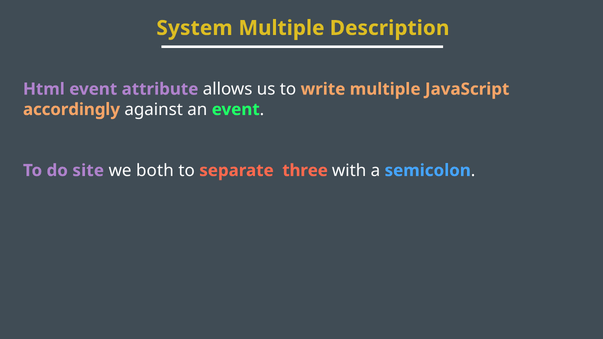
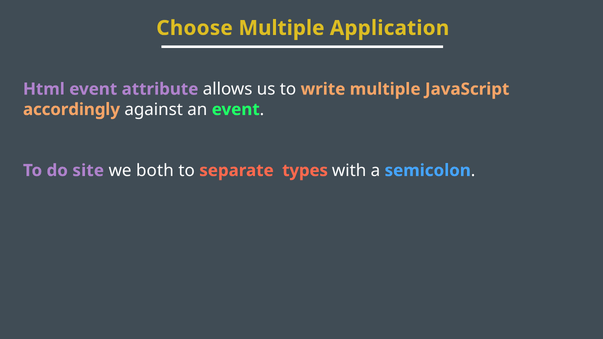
System: System -> Choose
Description: Description -> Application
three: three -> types
